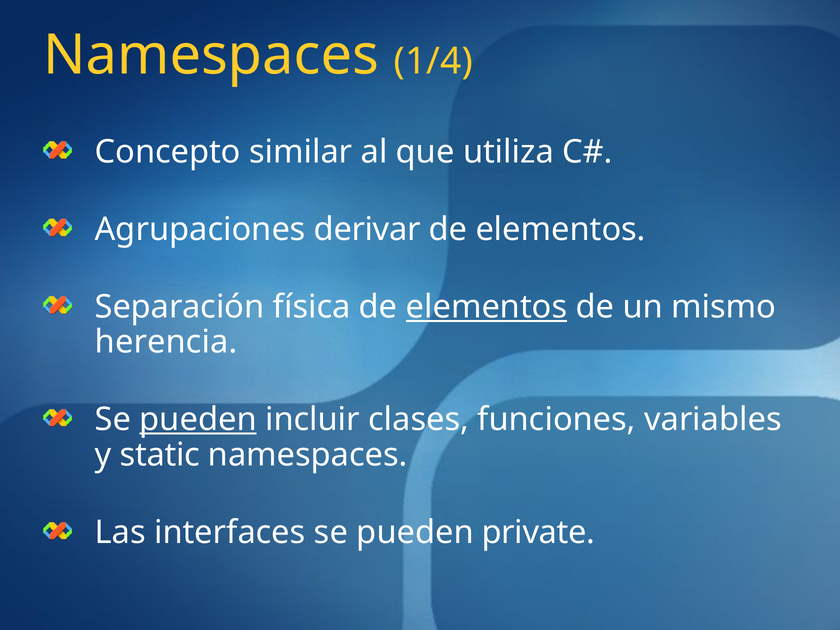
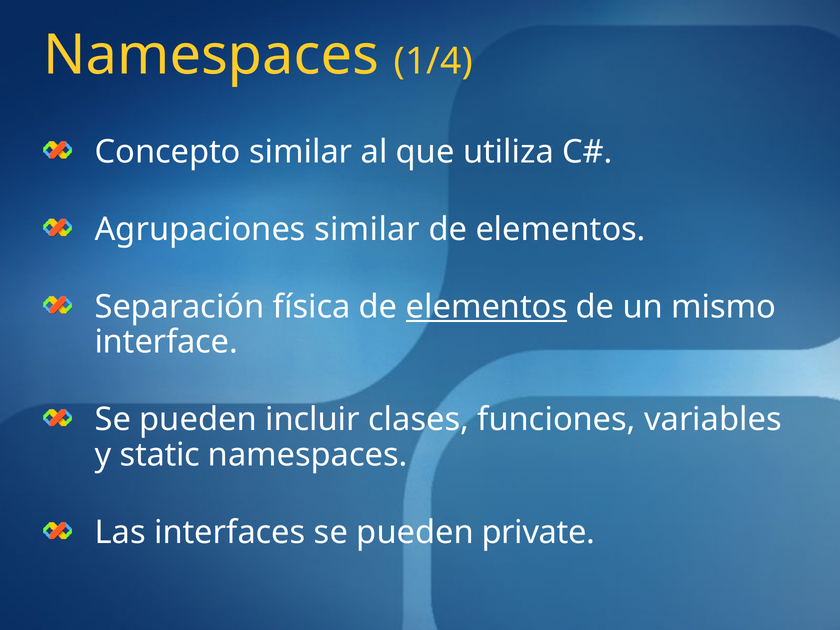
Agrupaciones derivar: derivar -> similar
herencia: herencia -> interface
pueden at (198, 420) underline: present -> none
